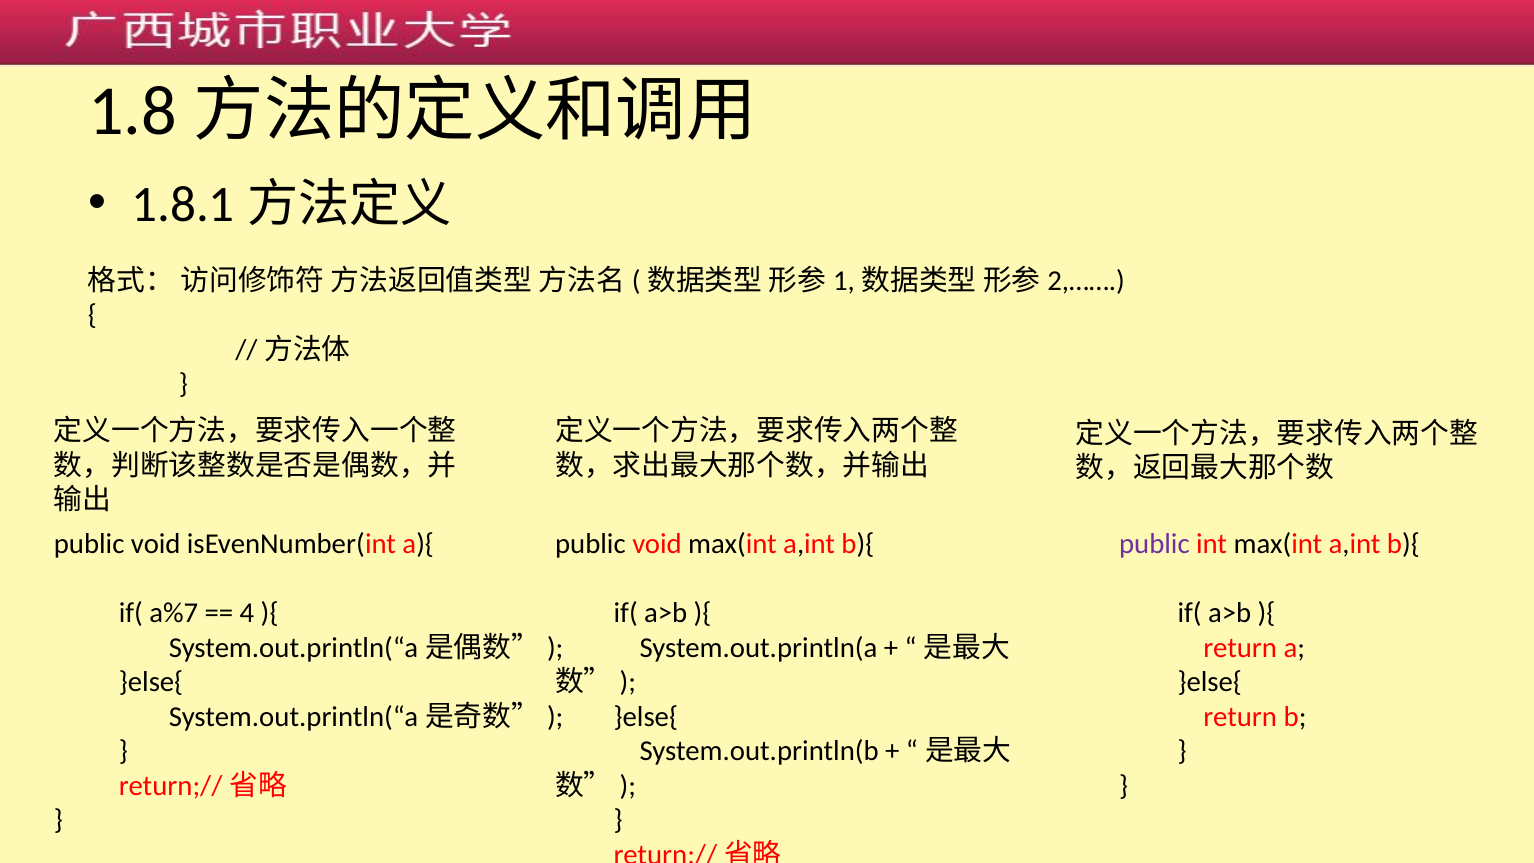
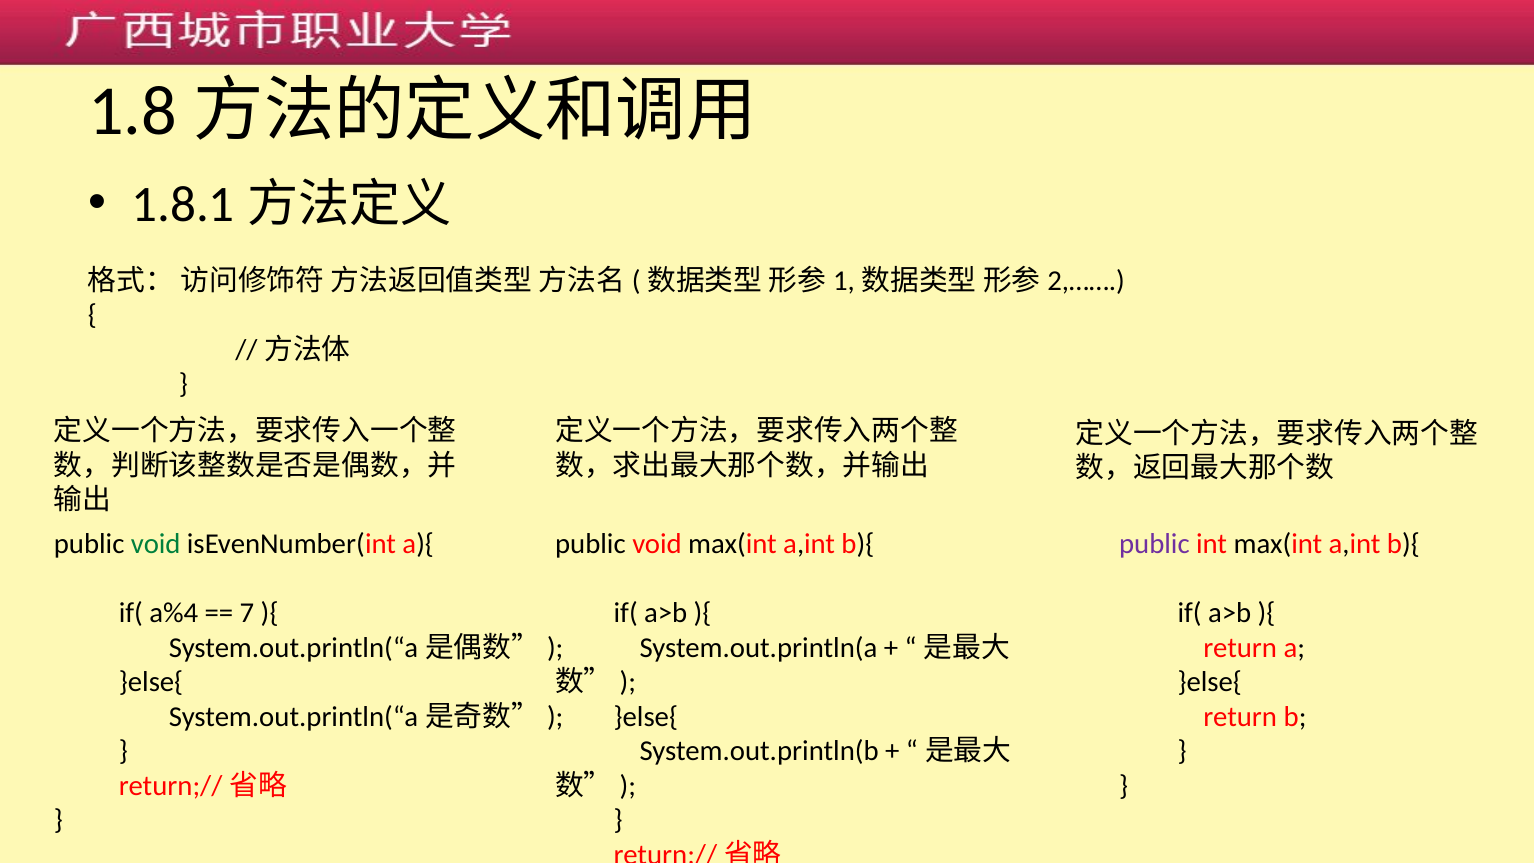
void at (156, 544) colour: black -> green
a%7: a%7 -> a%4
4: 4 -> 7
